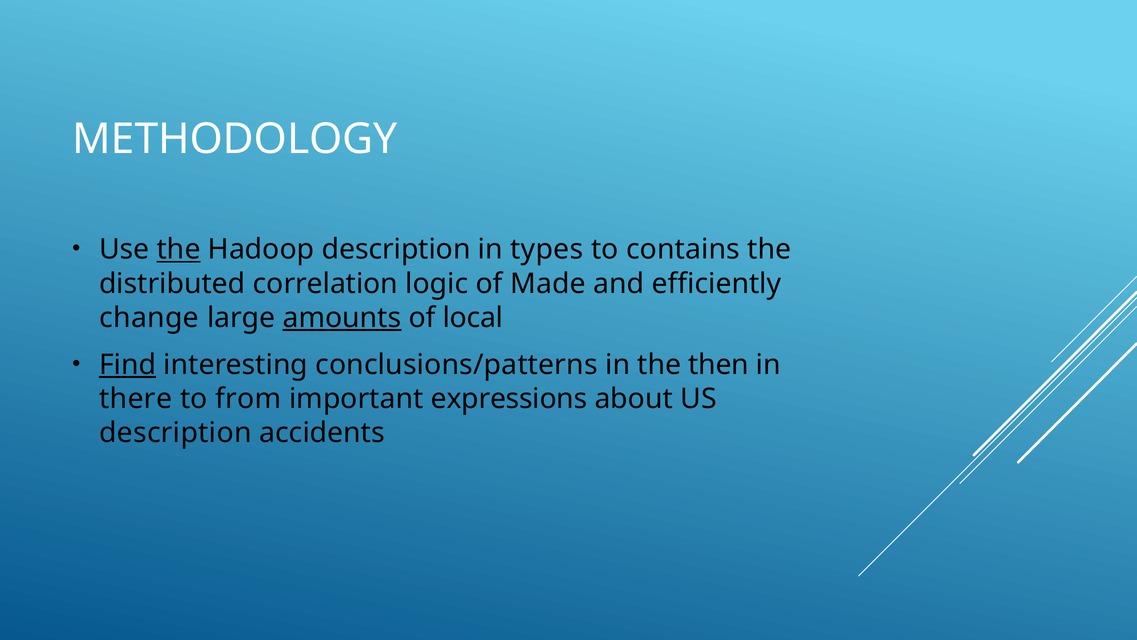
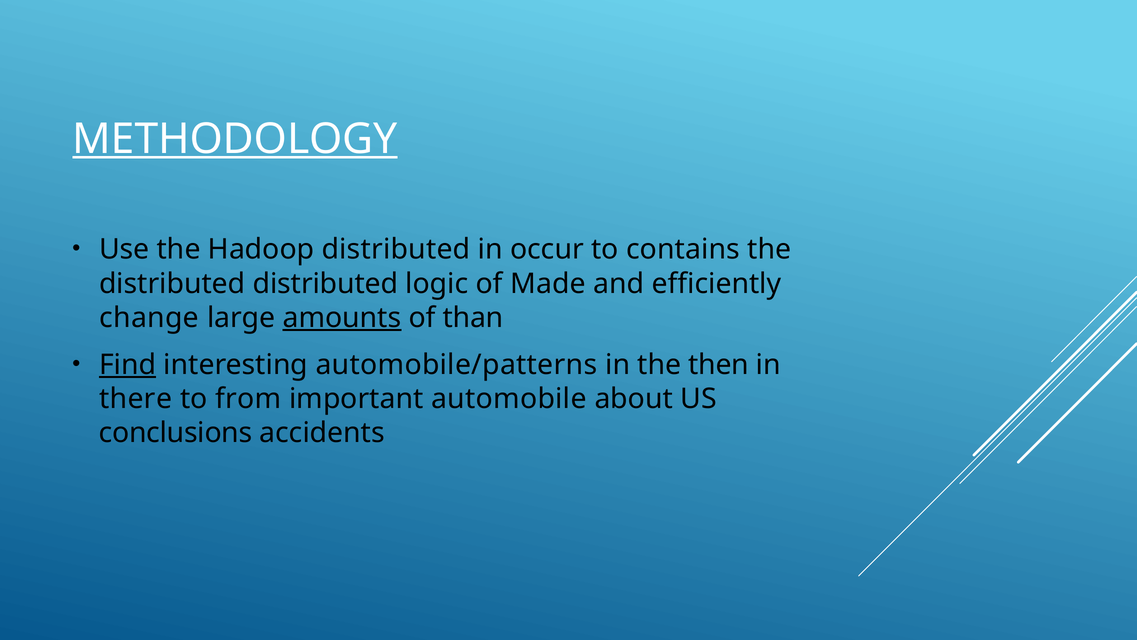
METHODOLOGY underline: none -> present
the at (179, 249) underline: present -> none
Hadoop description: description -> distributed
types: types -> occur
distributed correlation: correlation -> distributed
local: local -> than
conclusions/patterns: conclusions/patterns -> automobile/patterns
expressions: expressions -> automobile
description at (175, 433): description -> conclusions
